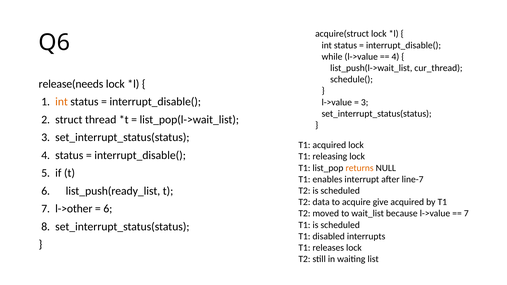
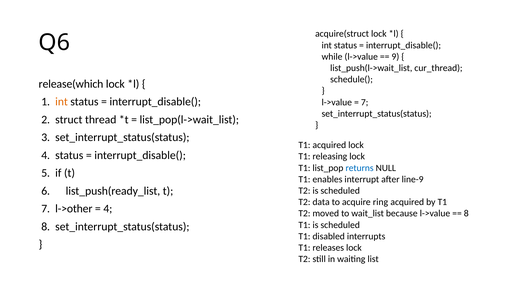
4 at (395, 57): 4 -> 9
release(needs: release(needs -> release(which
3 at (365, 102): 3 -> 7
returns colour: orange -> blue
line-7: line-7 -> line-9
give: give -> ring
6 at (108, 209): 6 -> 4
7 at (466, 214): 7 -> 8
